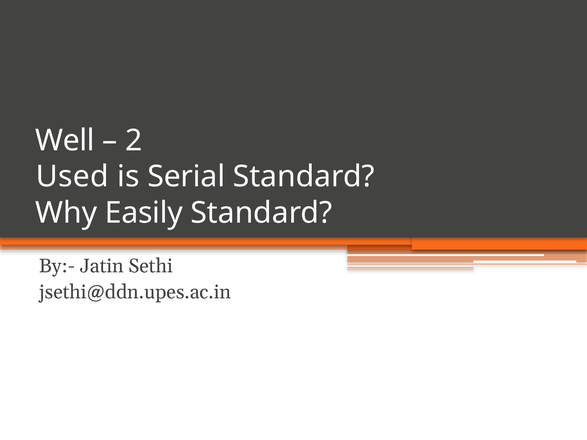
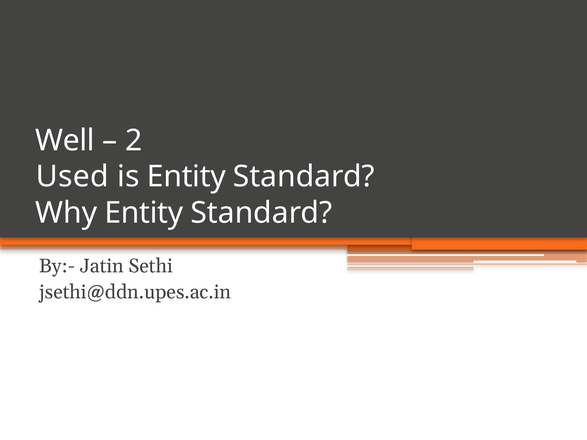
is Serial: Serial -> Entity
Why Easily: Easily -> Entity
